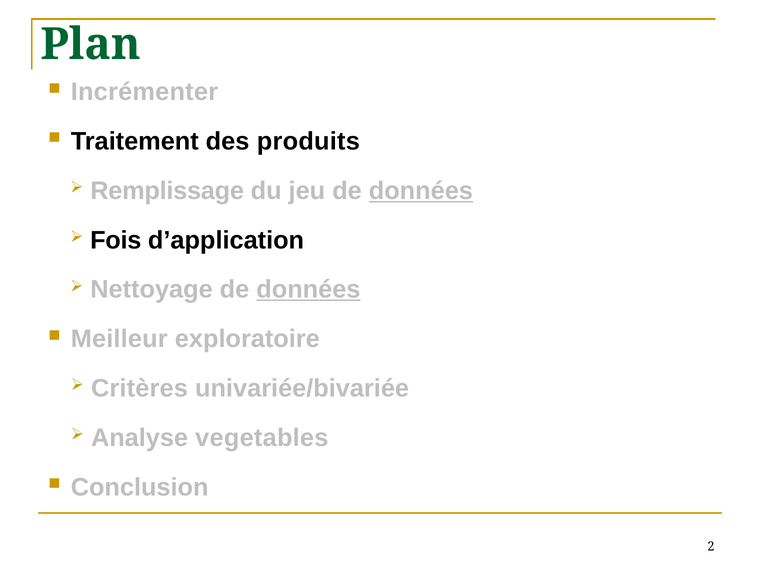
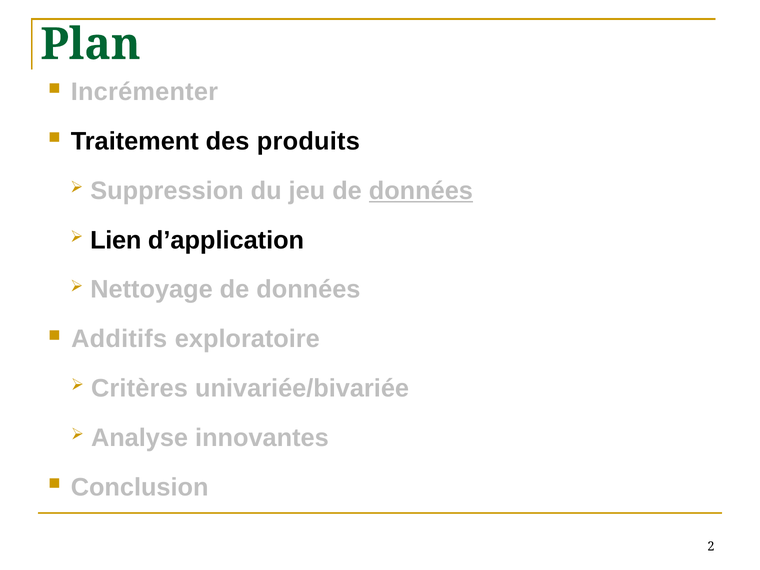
Remplissage: Remplissage -> Suppression
Fois: Fois -> Lien
données at (308, 290) underline: present -> none
Meilleur: Meilleur -> Additifs
vegetables: vegetables -> innovantes
